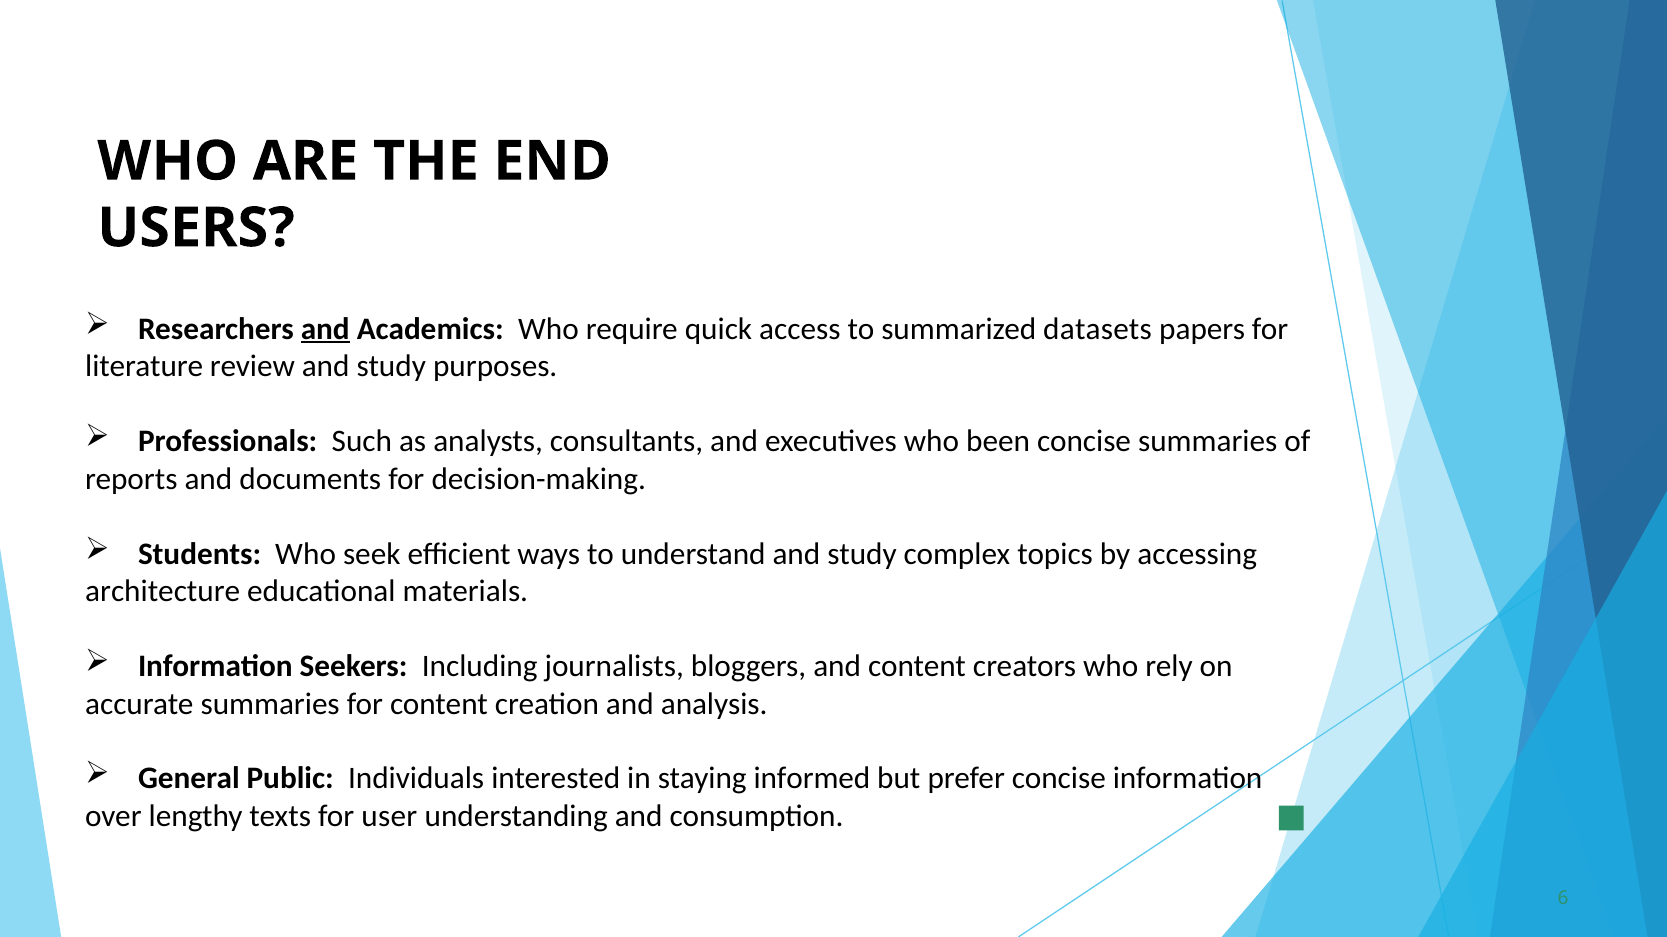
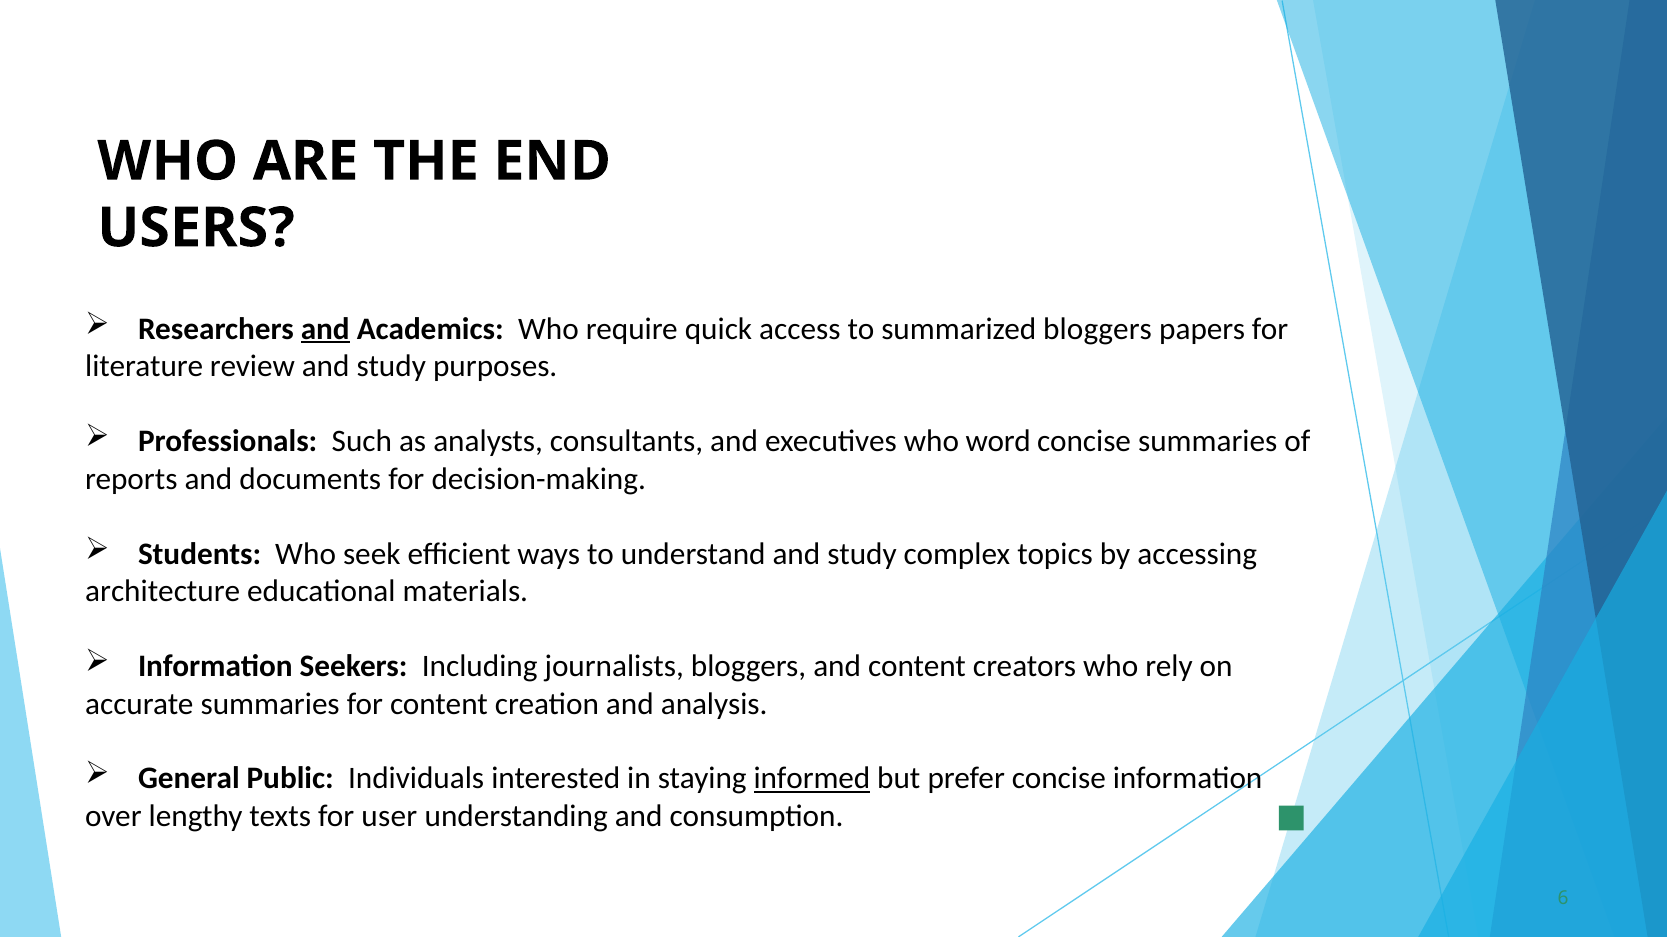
summarized datasets: datasets -> bloggers
been: been -> word
informed underline: none -> present
